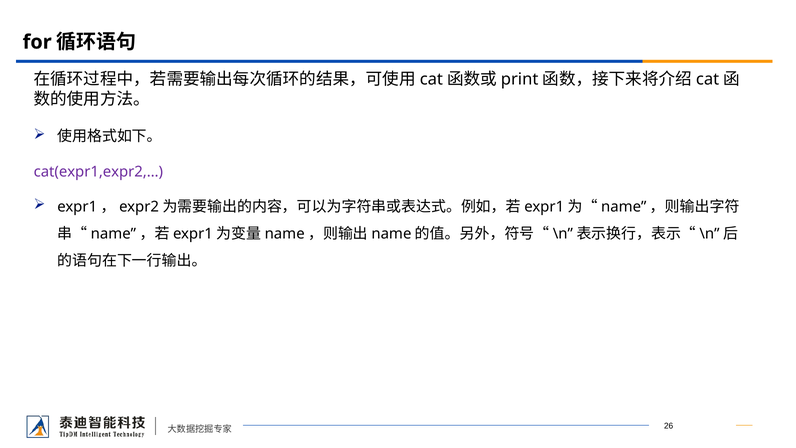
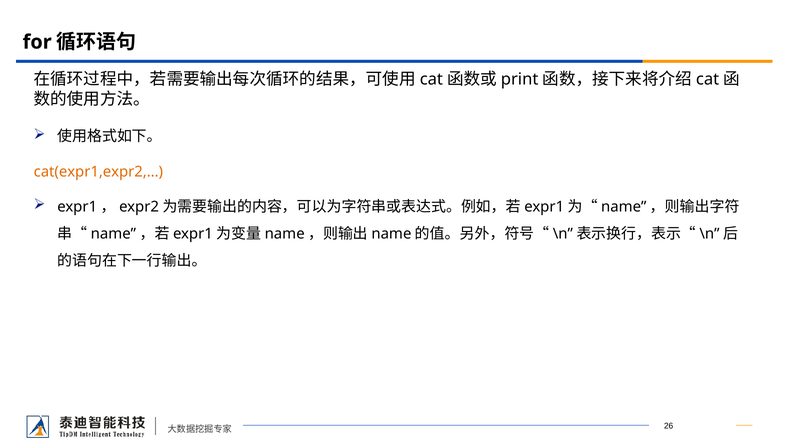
cat(expr1,expr2,… colour: purple -> orange
